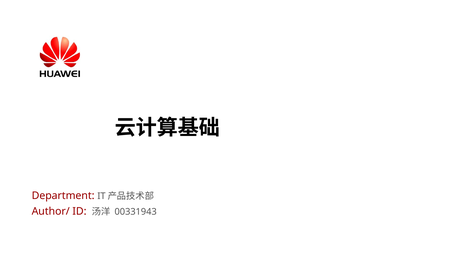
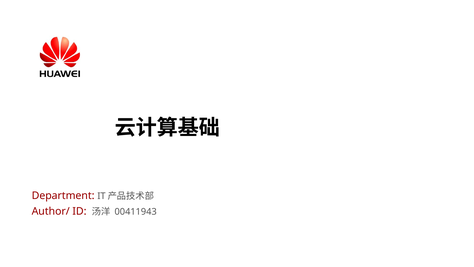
00331943: 00331943 -> 00411943
